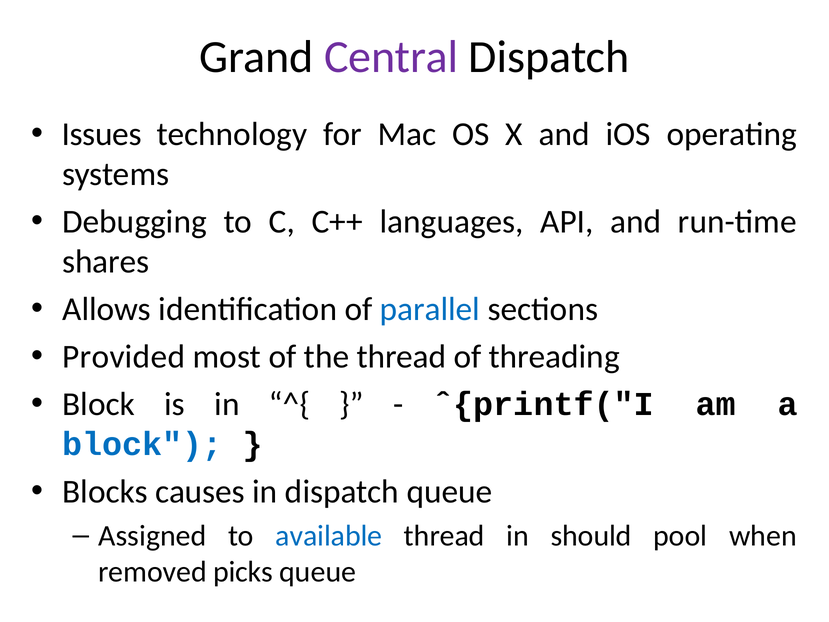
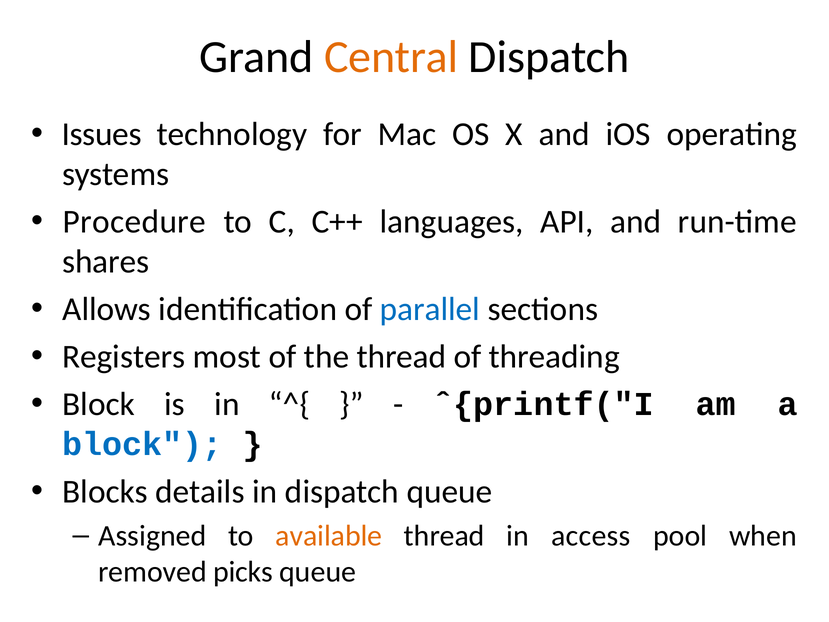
Central colour: purple -> orange
Debugging: Debugging -> Procedure
Provided: Provided -> Registers
causes: causes -> details
available colour: blue -> orange
should: should -> access
